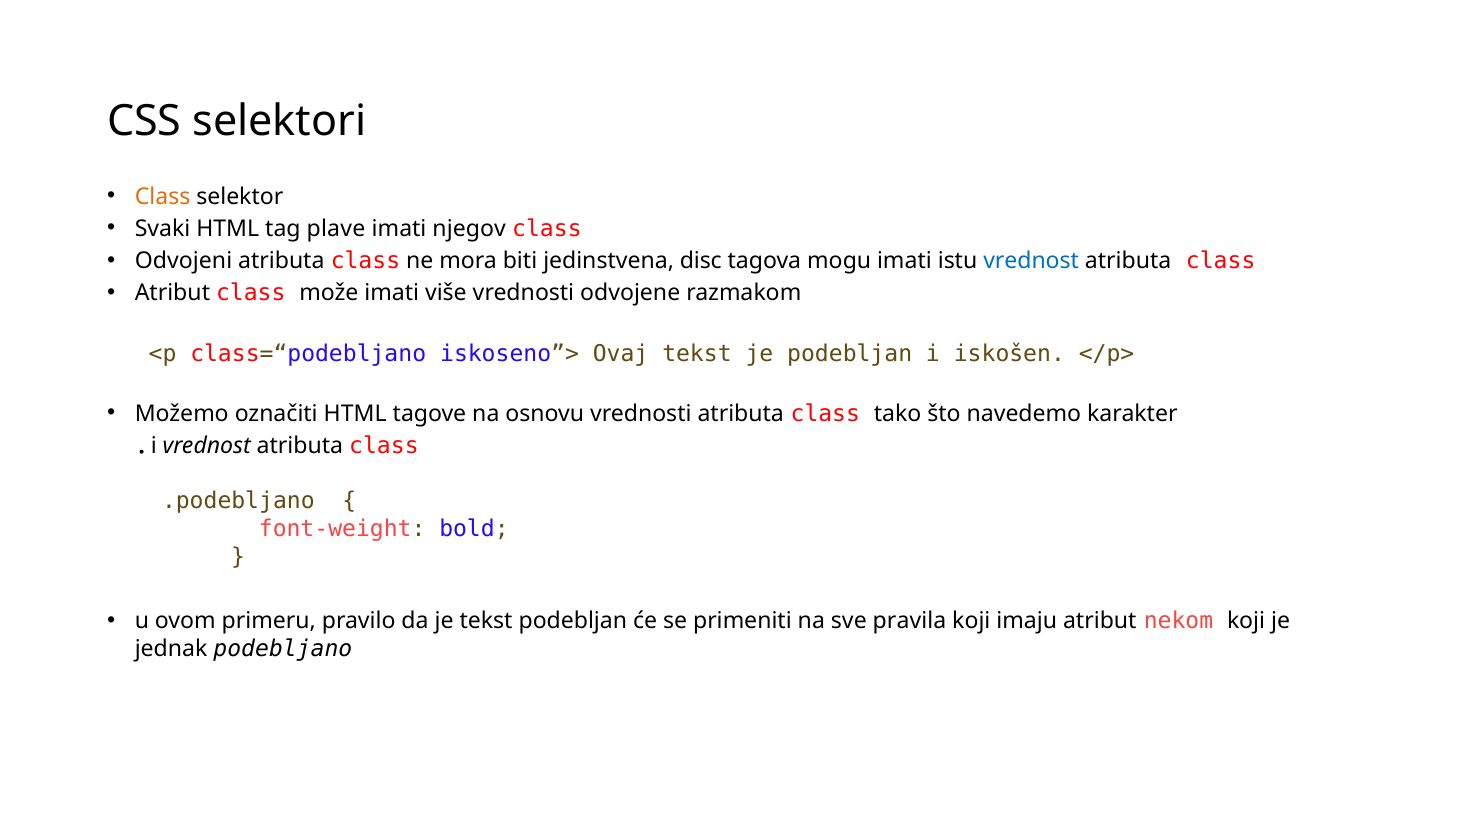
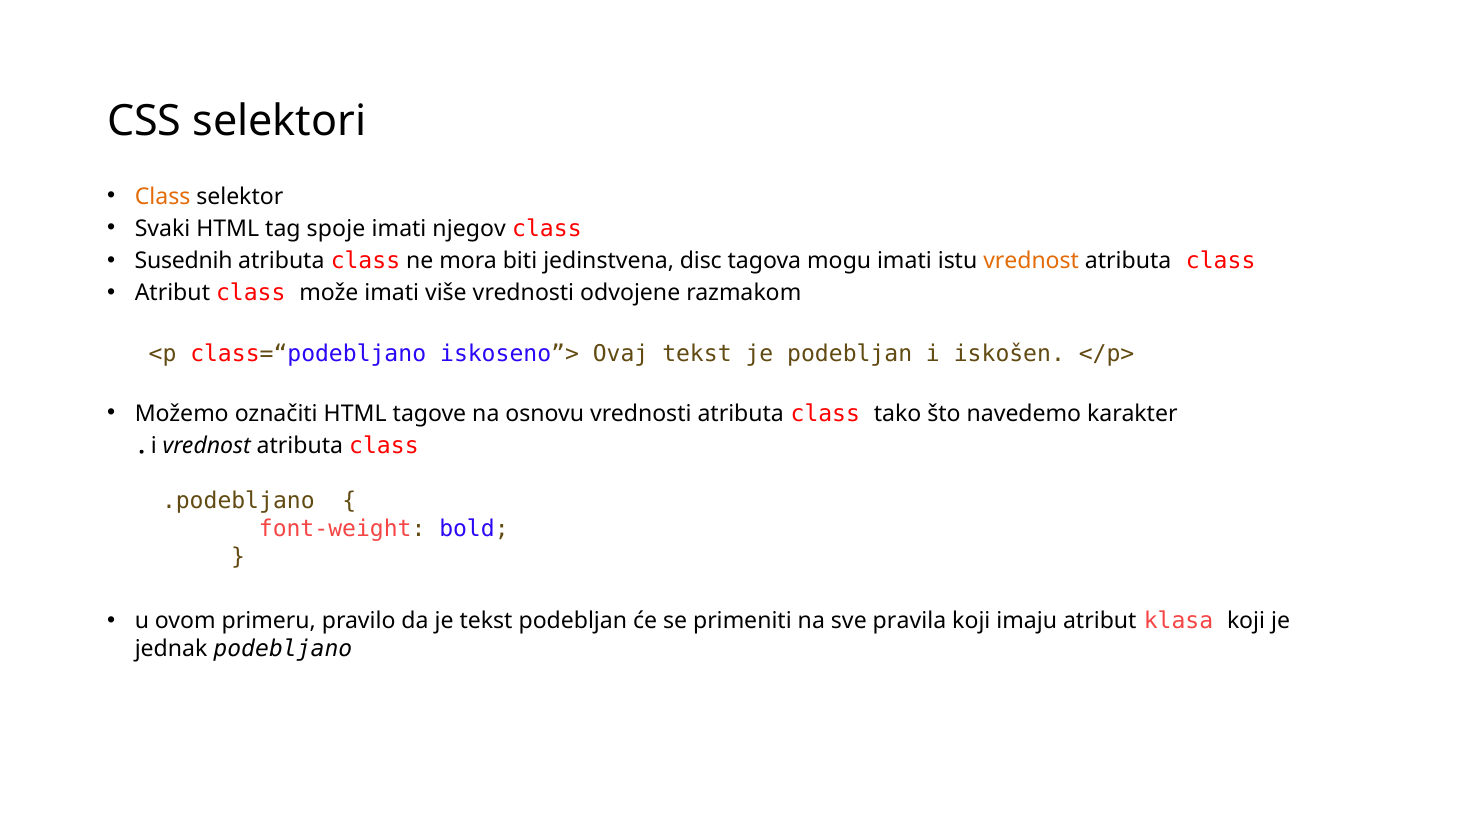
plave: plave -> spoje
Odvojeni: Odvojeni -> Susednih
vrednost at (1031, 261) colour: blue -> orange
nekom: nekom -> klasa
